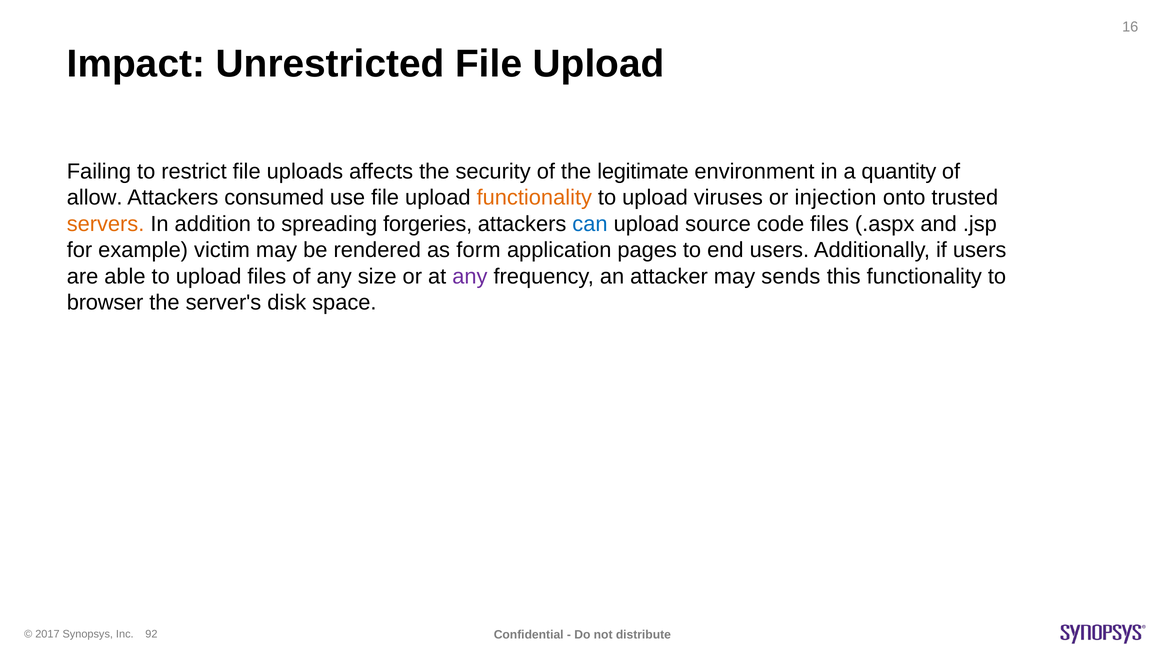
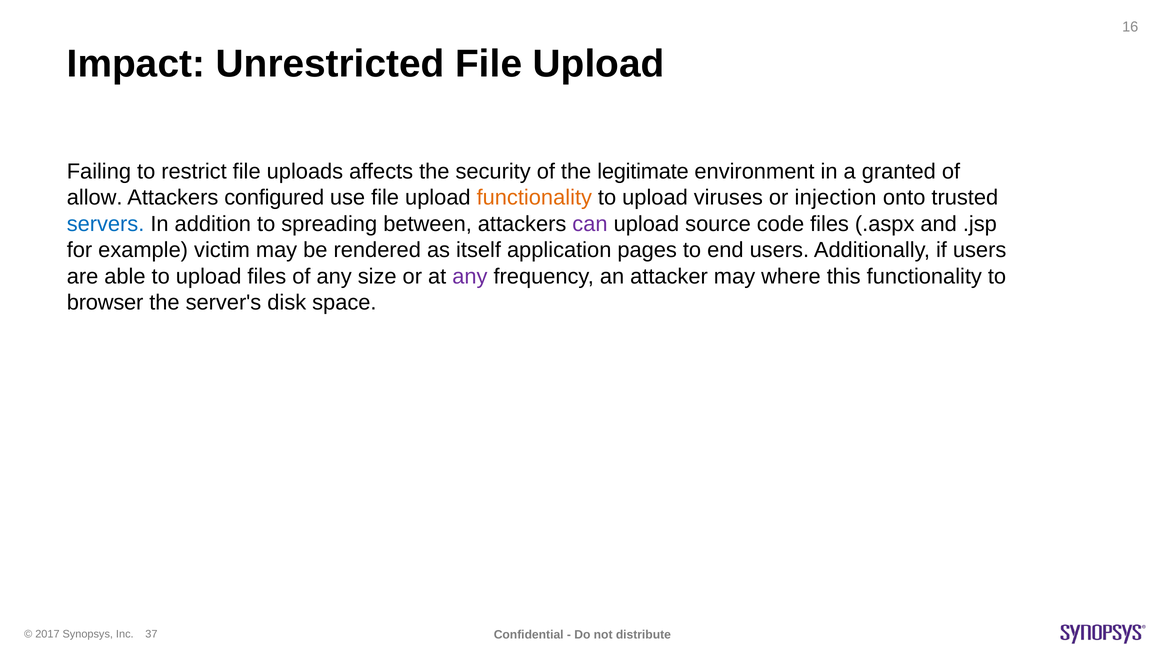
quantity: quantity -> granted
consumed: consumed -> configured
servers colour: orange -> blue
forgeries: forgeries -> between
can colour: blue -> purple
form: form -> itself
sends: sends -> where
92: 92 -> 37
